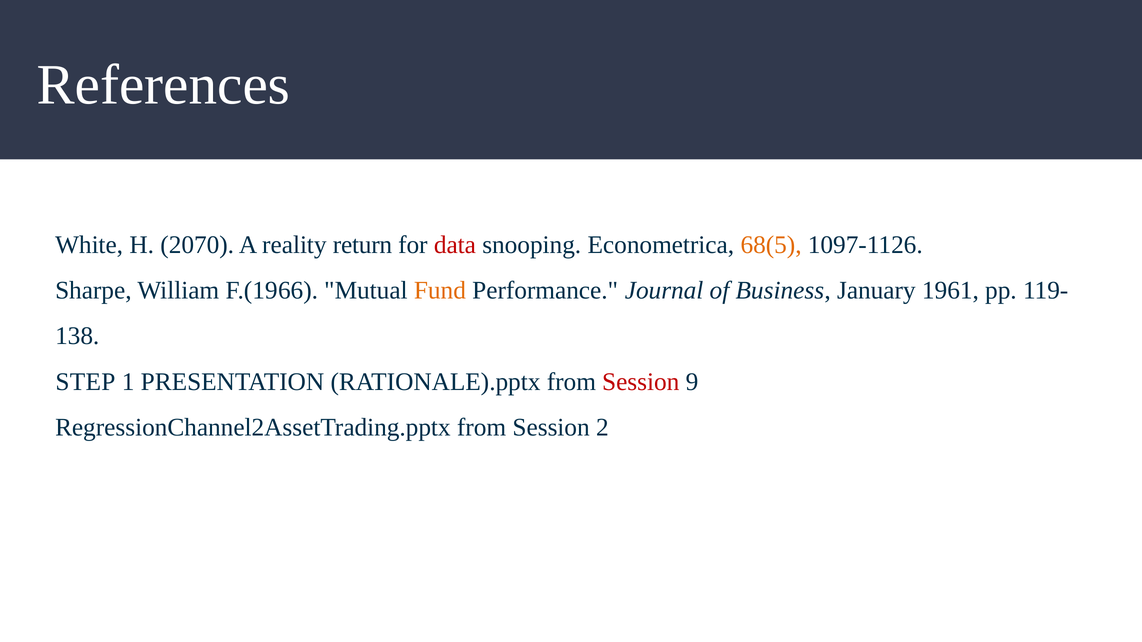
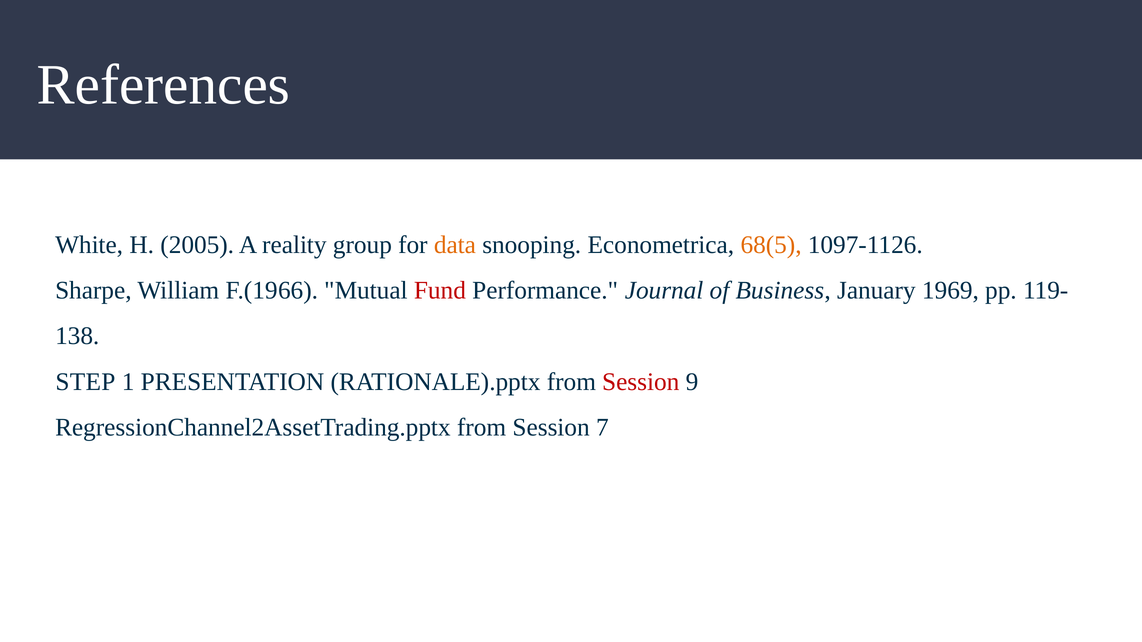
2070: 2070 -> 2005
return: return -> group
data colour: red -> orange
Fund colour: orange -> red
1961: 1961 -> 1969
2: 2 -> 7
